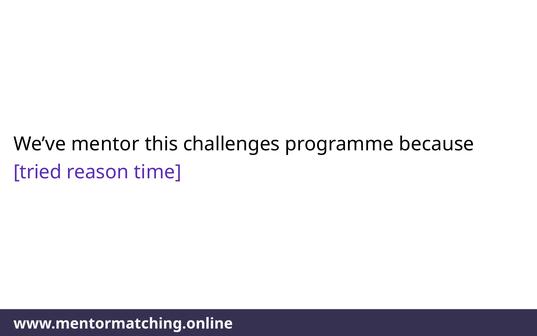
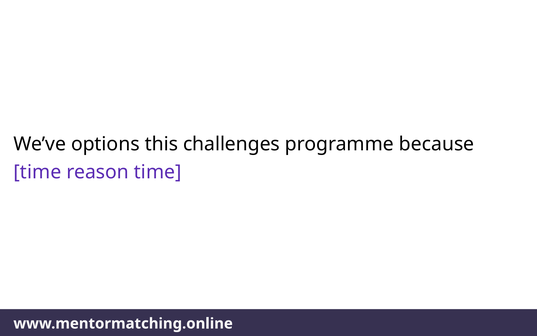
mentor: mentor -> options
tried at (38, 172): tried -> time
